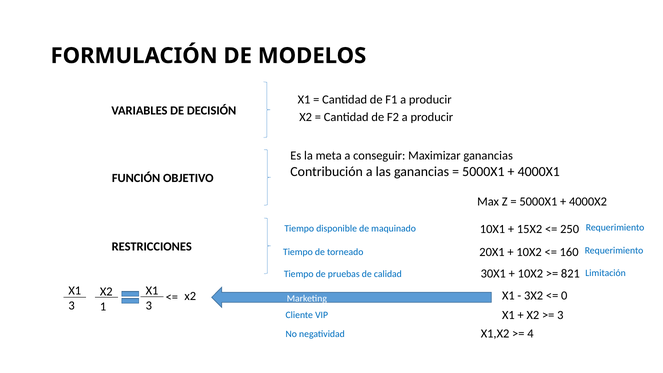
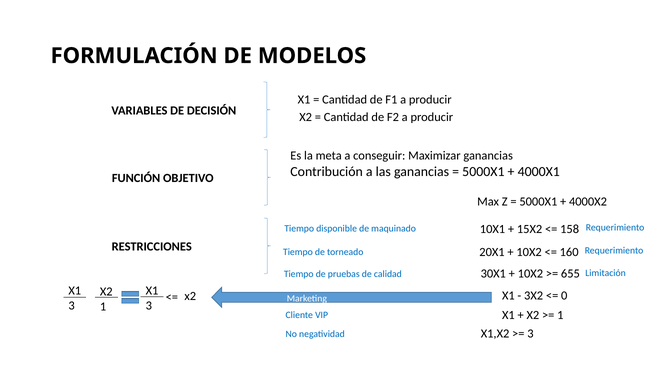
250: 250 -> 158
821: 821 -> 655
3 at (560, 315): 3 -> 1
4 at (530, 334): 4 -> 3
